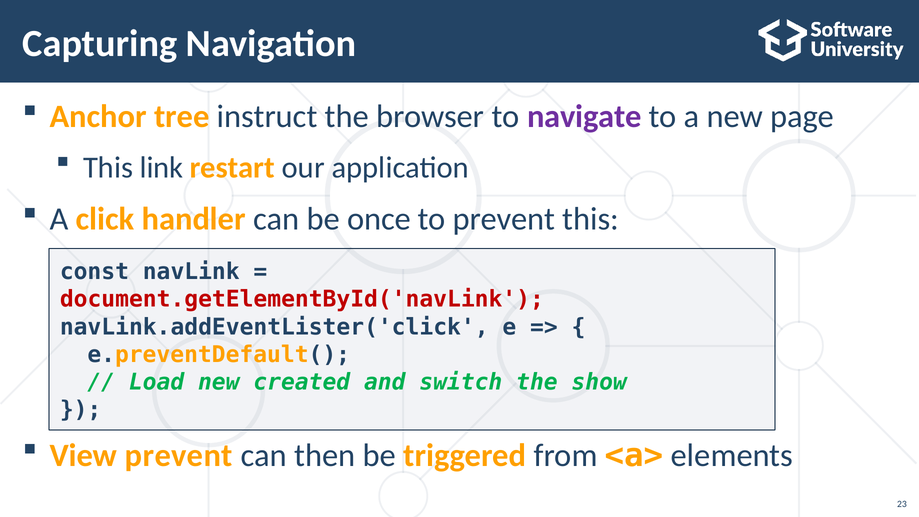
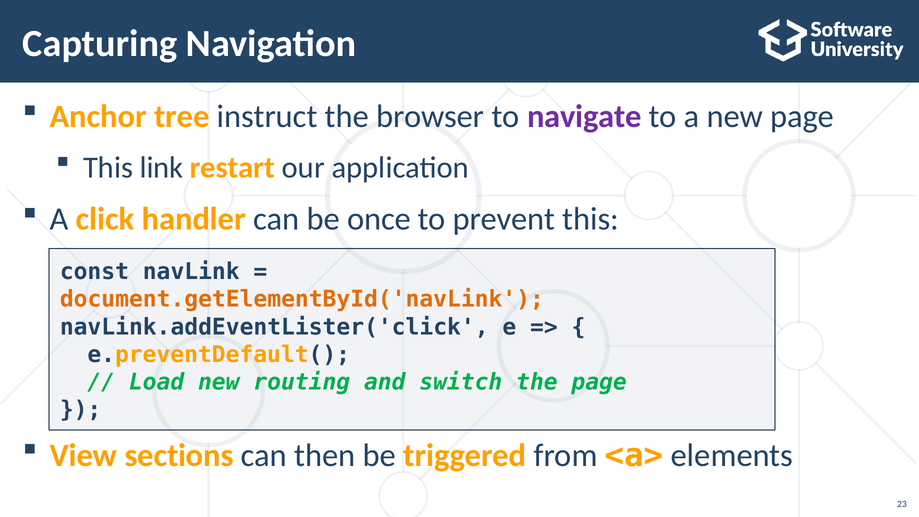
document.getElementById('navLink colour: red -> orange
created: created -> routing
the show: show -> page
View prevent: prevent -> sections
